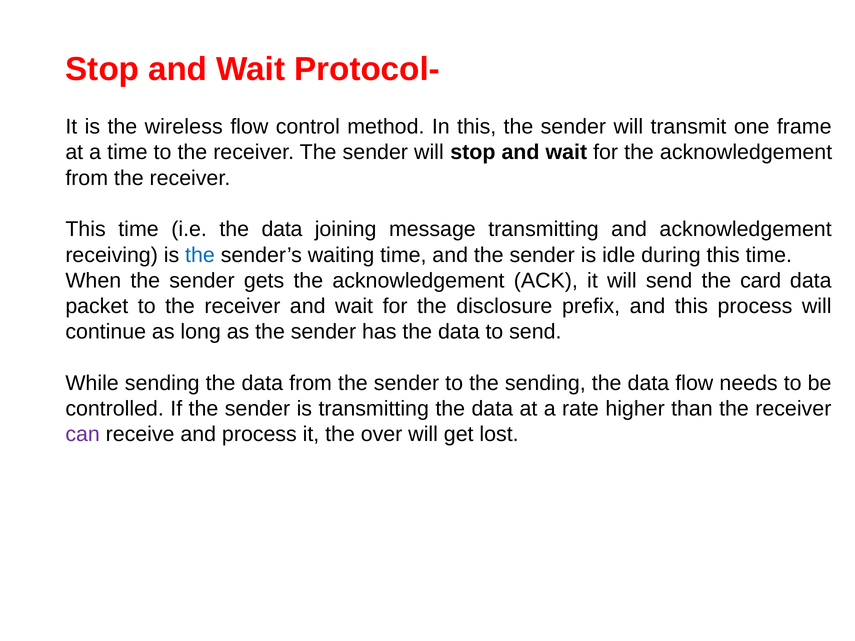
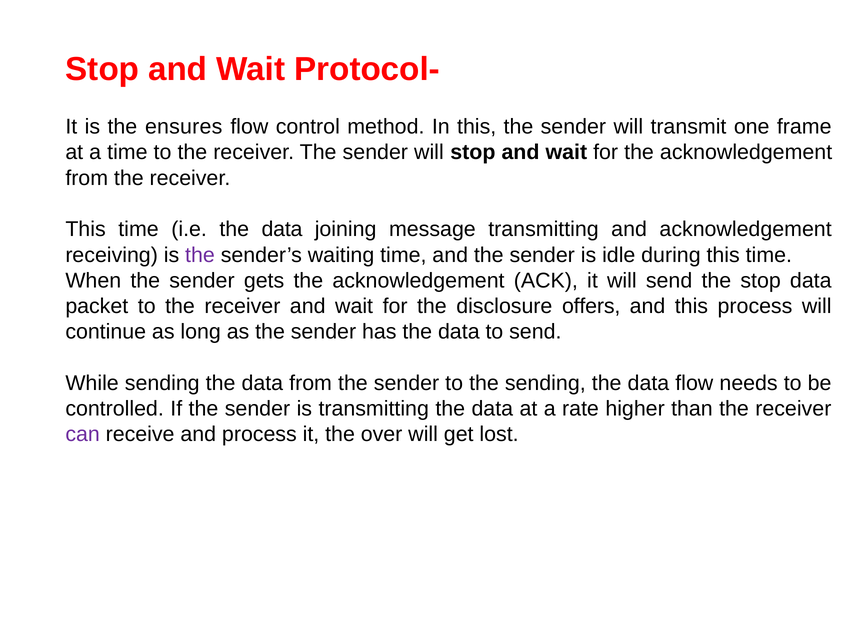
wireless: wireless -> ensures
the at (200, 255) colour: blue -> purple
the card: card -> stop
prefix: prefix -> offers
